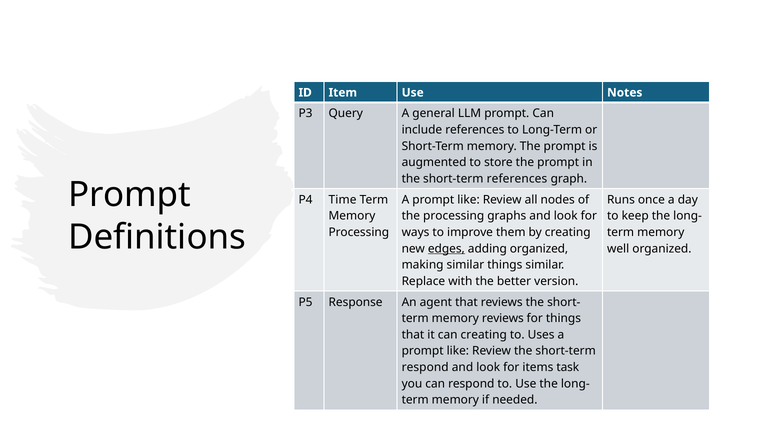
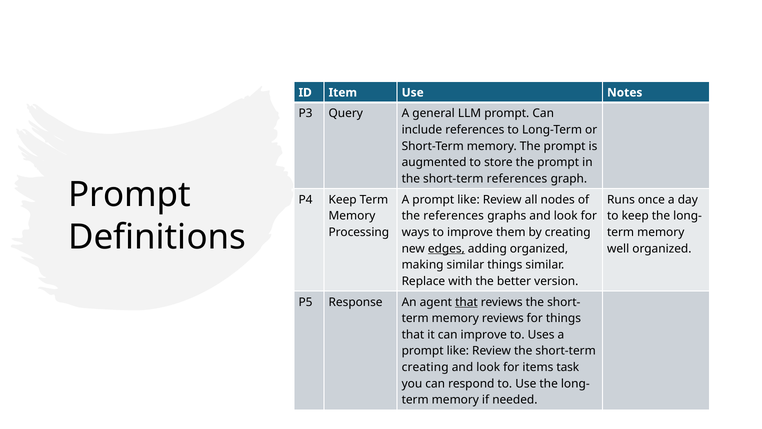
P4 Time: Time -> Keep
the processing: processing -> references
that at (466, 302) underline: none -> present
can creating: creating -> improve
respond at (425, 367): respond -> creating
